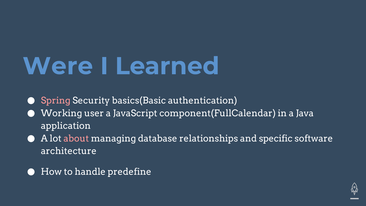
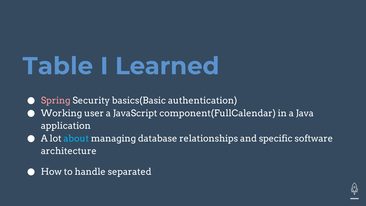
Were: Were -> Table
about colour: pink -> light blue
predefine: predefine -> separated
